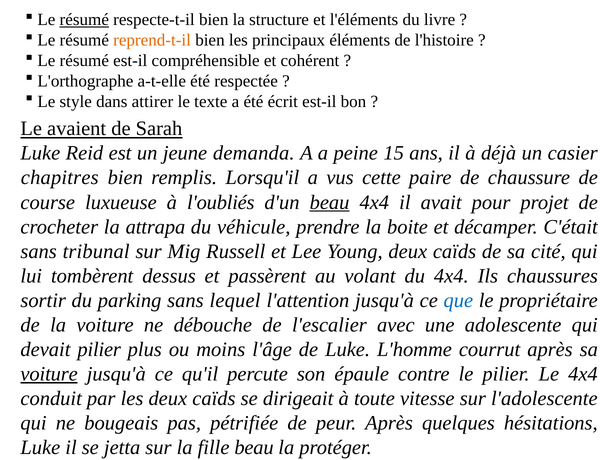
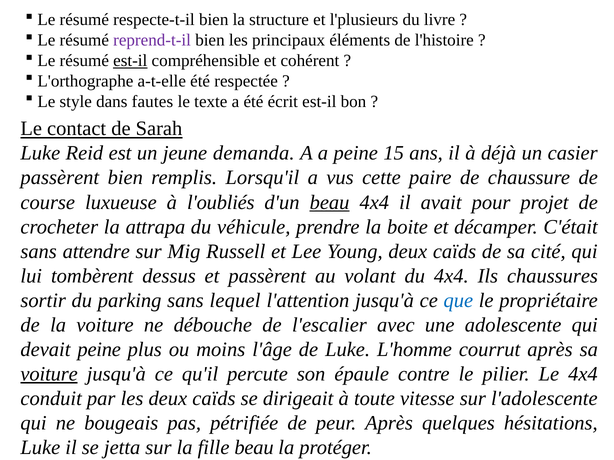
résumé at (84, 20) underline: present -> none
l'éléments: l'éléments -> l'plusieurs
reprend-t-il colour: orange -> purple
est-il at (130, 61) underline: none -> present
attirer: attirer -> fautes
avaient: avaient -> contact
chapitres at (60, 178): chapitres -> passèrent
tribunal: tribunal -> attendre
devait pilier: pilier -> peine
